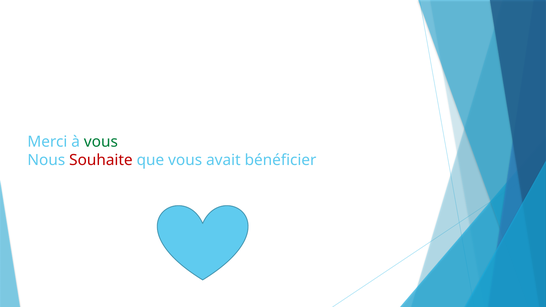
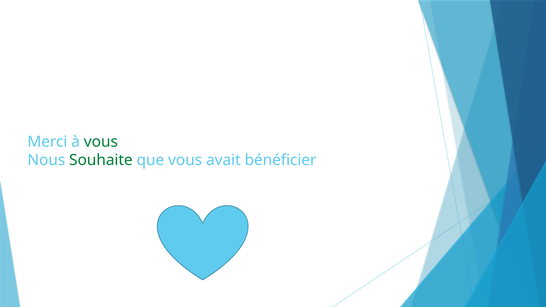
Souhaite colour: red -> green
